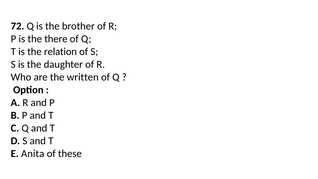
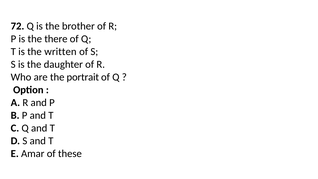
relation: relation -> written
written: written -> portrait
Anita: Anita -> Amar
